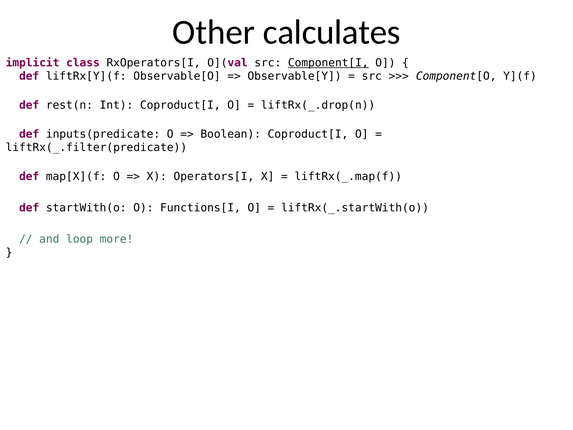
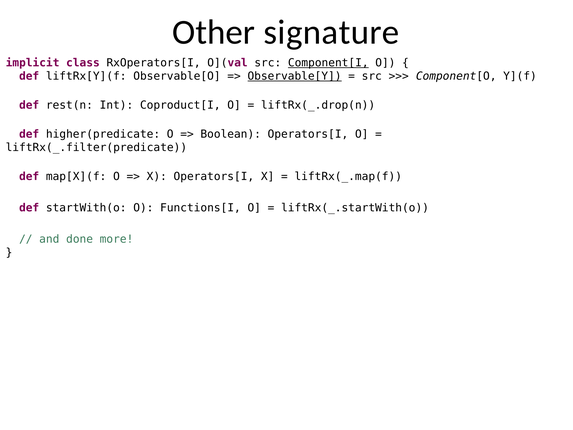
calculates: calculates -> signature
Observable[Y underline: none -> present
inputs(predicate: inputs(predicate -> higher(predicate
Boolean Coproduct[I: Coproduct[I -> Operators[I
loop: loop -> done
